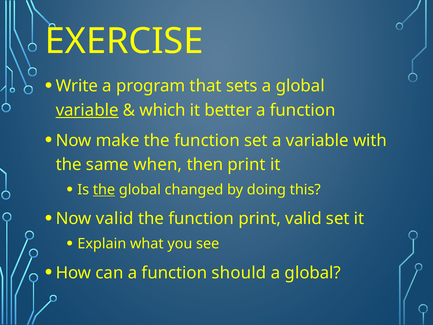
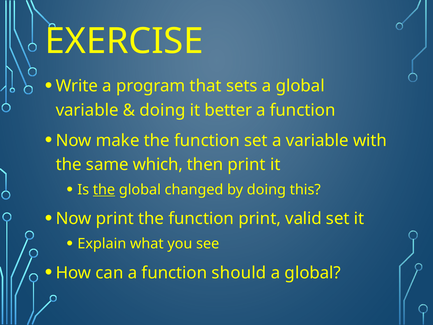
variable at (87, 110) underline: present -> none
which at (163, 110): which -> doing
when: when -> which
Now valid: valid -> print
